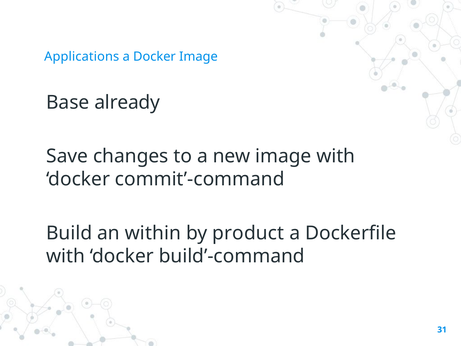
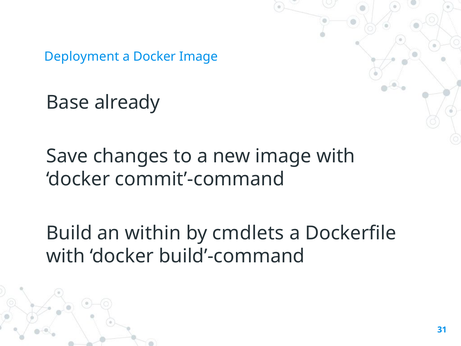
Applications: Applications -> Deployment
product: product -> cmdlets
